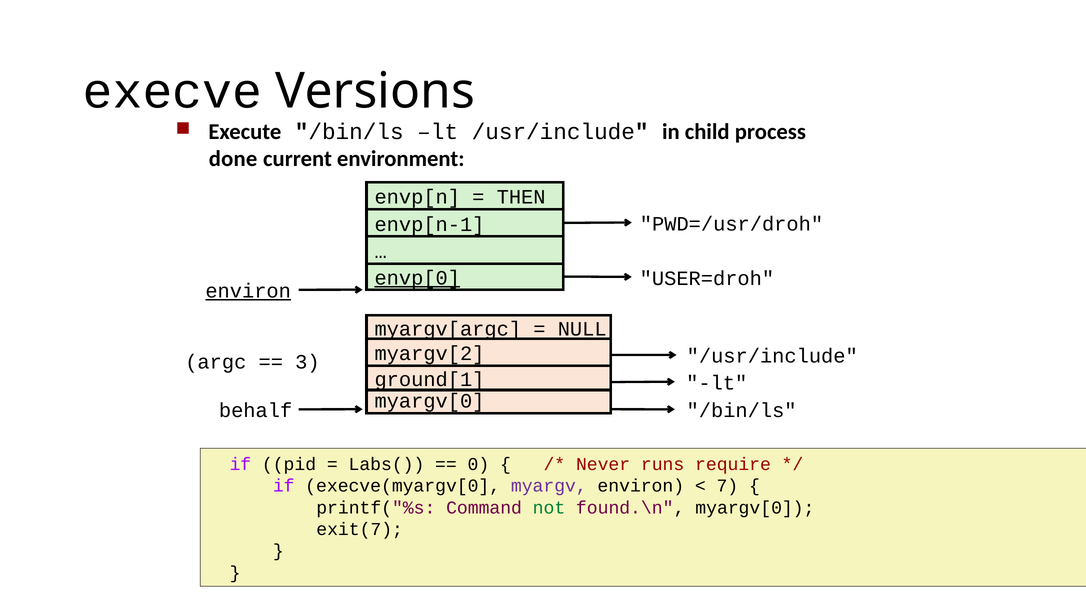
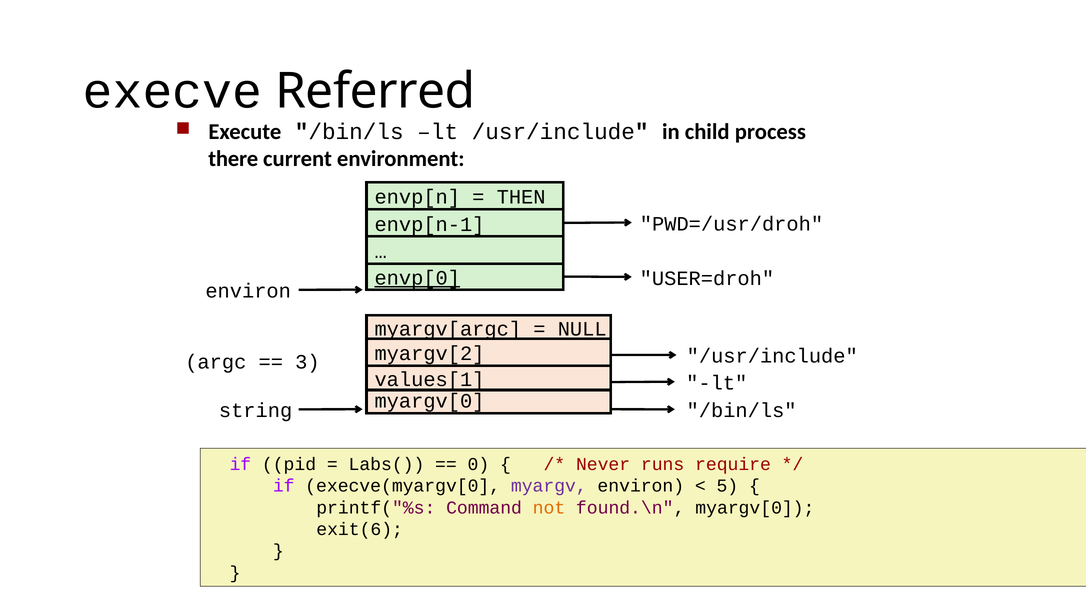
Versions: Versions -> Referred
done: done -> there
environ at (248, 291) underline: present -> none
ground[1: ground[1 -> values[1
behalf: behalf -> string
7: 7 -> 5
not colour: green -> orange
exit(7: exit(7 -> exit(6
